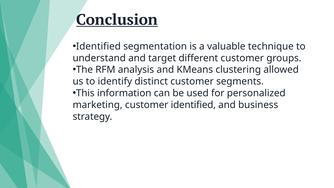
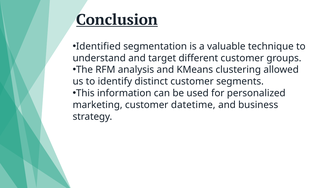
customer identified: identified -> datetime
